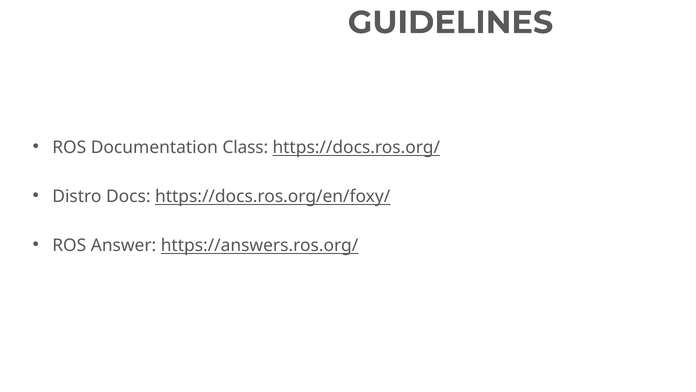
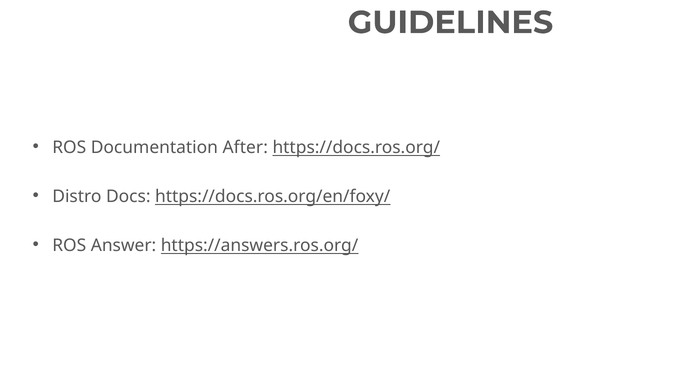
Class: Class -> After
